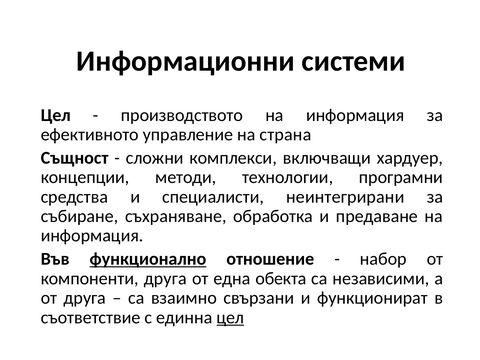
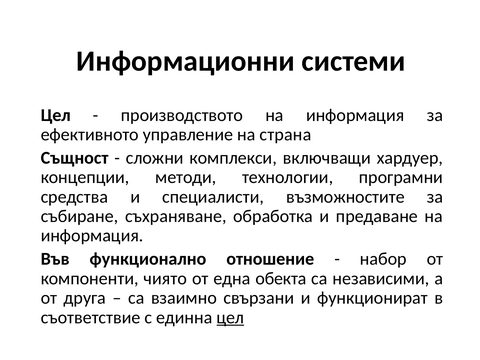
неинтегрирани: неинтегрирани -> възможностите
функционално underline: present -> none
компоненти друга: друга -> чиято
